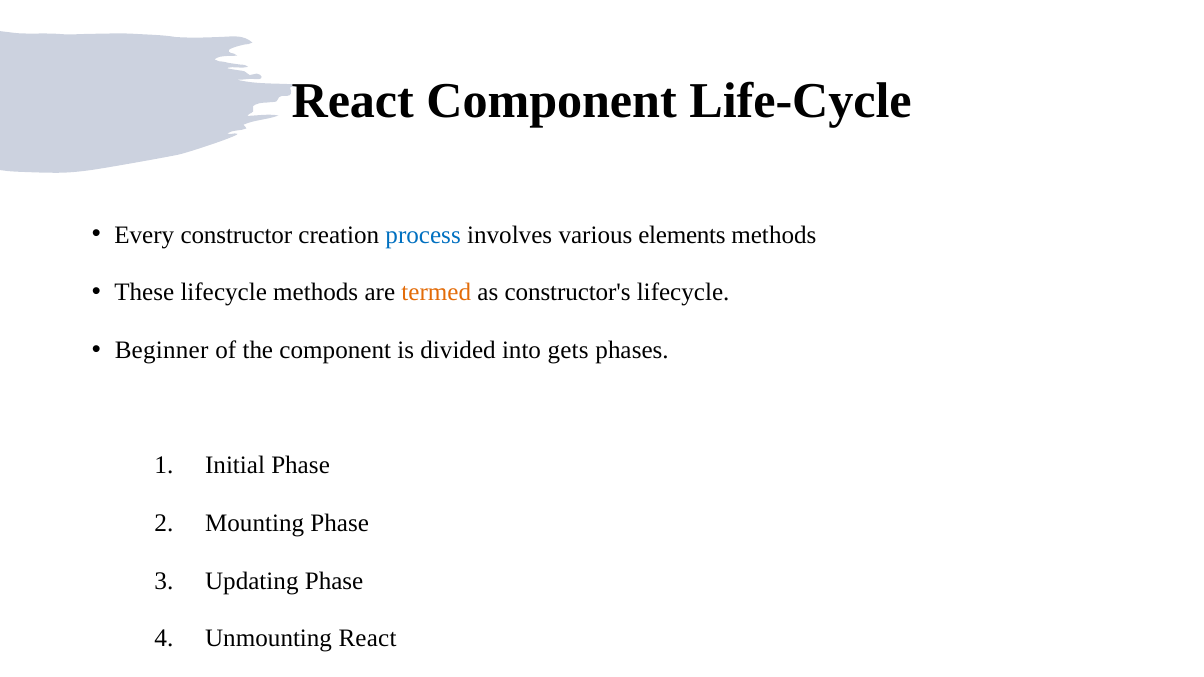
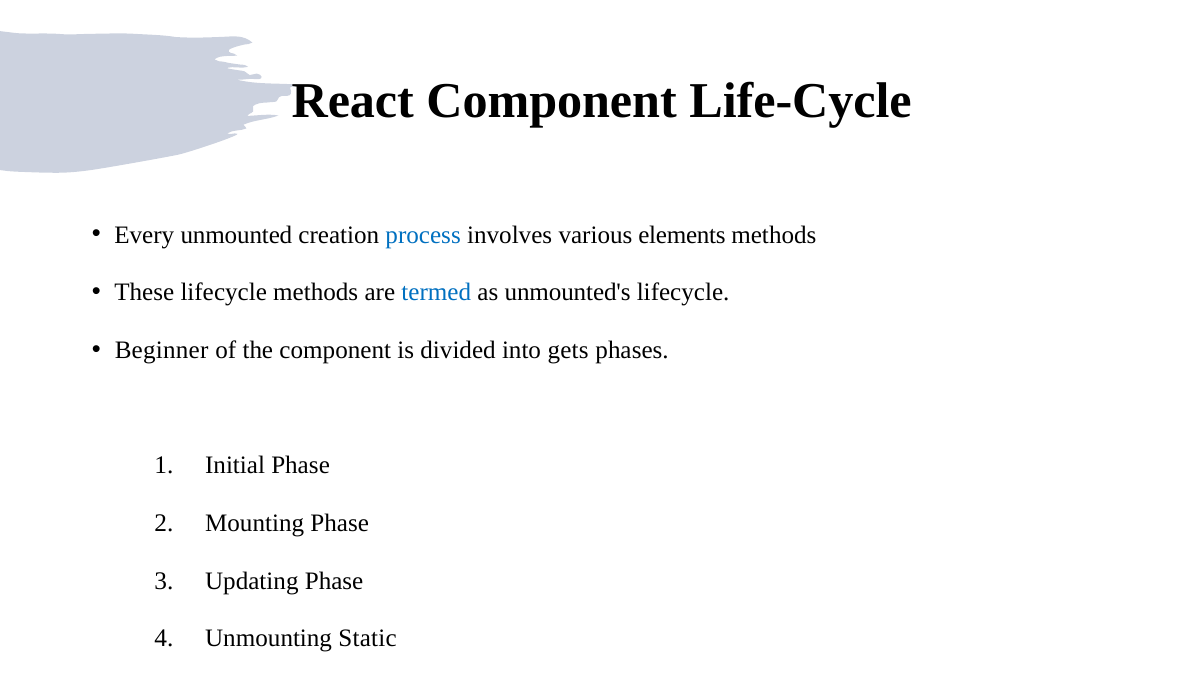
constructor: constructor -> unmounted
termed colour: orange -> blue
constructor's: constructor's -> unmounted's
Unmounting React: React -> Static
